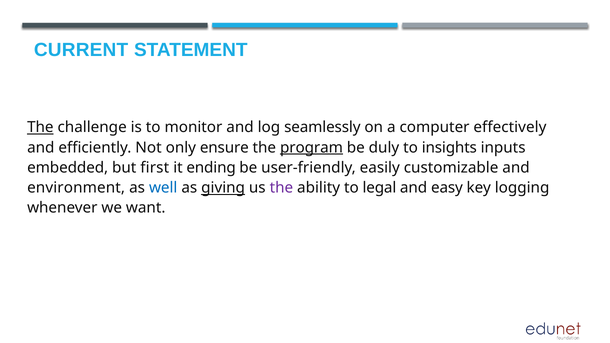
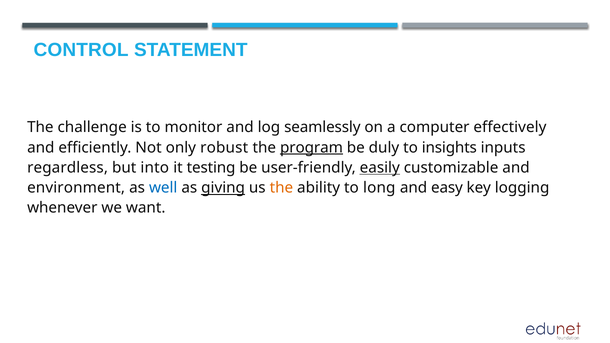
CURRENT: CURRENT -> CONTROL
The at (40, 127) underline: present -> none
ensure: ensure -> robust
embedded: embedded -> regardless
first: first -> into
ending: ending -> testing
easily underline: none -> present
the at (281, 188) colour: purple -> orange
legal: legal -> long
